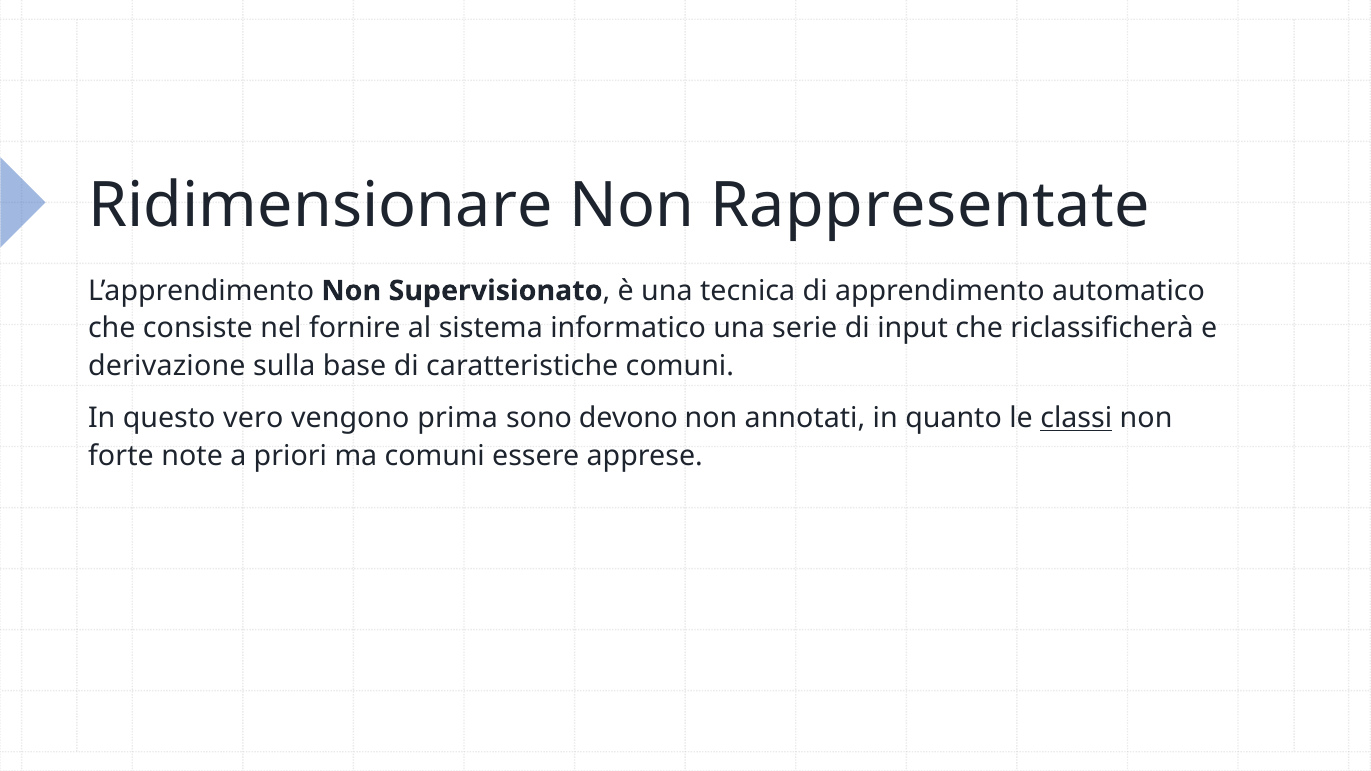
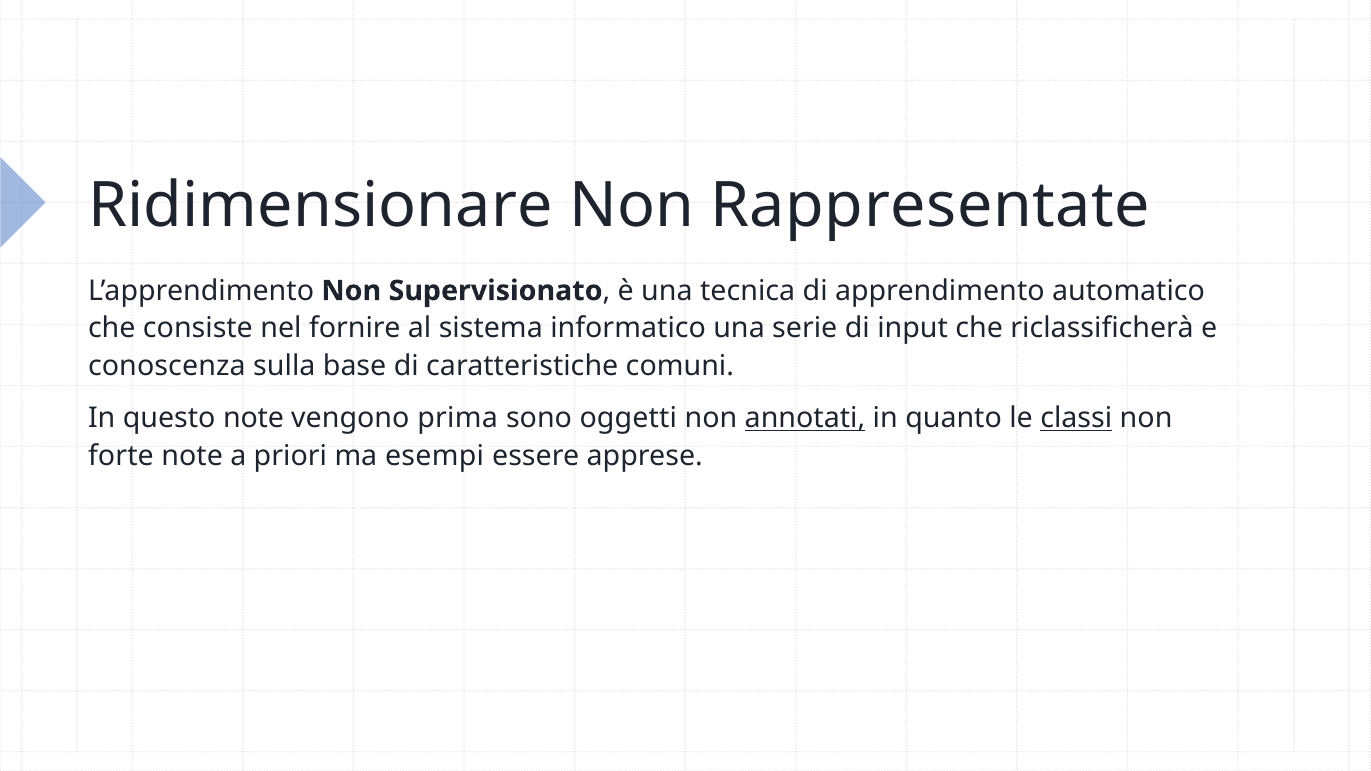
derivazione: derivazione -> conoscenza
questo vero: vero -> note
devono: devono -> oggetti
annotati underline: none -> present
ma comuni: comuni -> esempi
